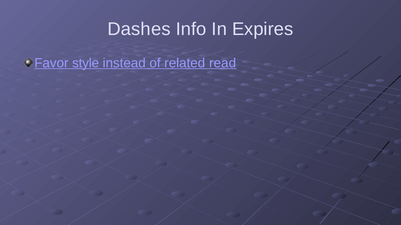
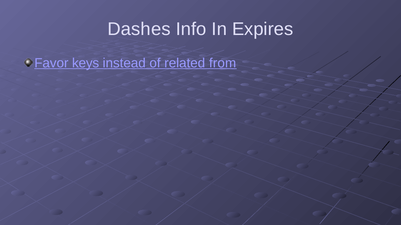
style: style -> keys
read: read -> from
